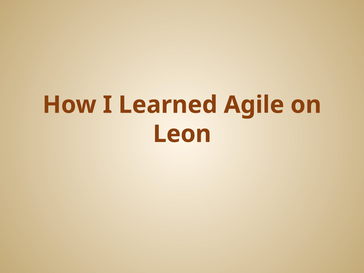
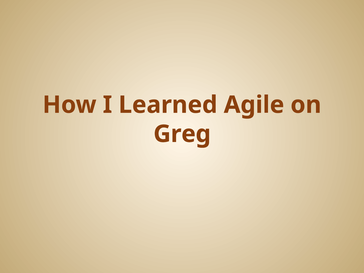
Leon: Leon -> Greg
